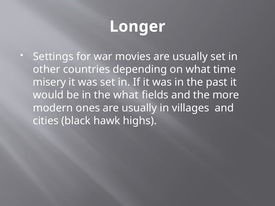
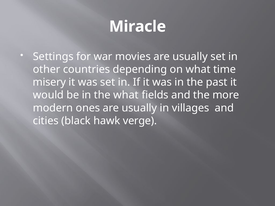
Longer: Longer -> Miracle
highs: highs -> verge
